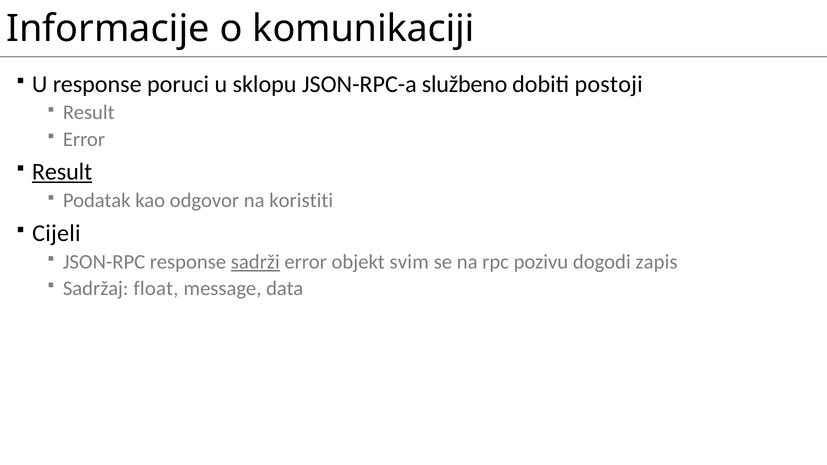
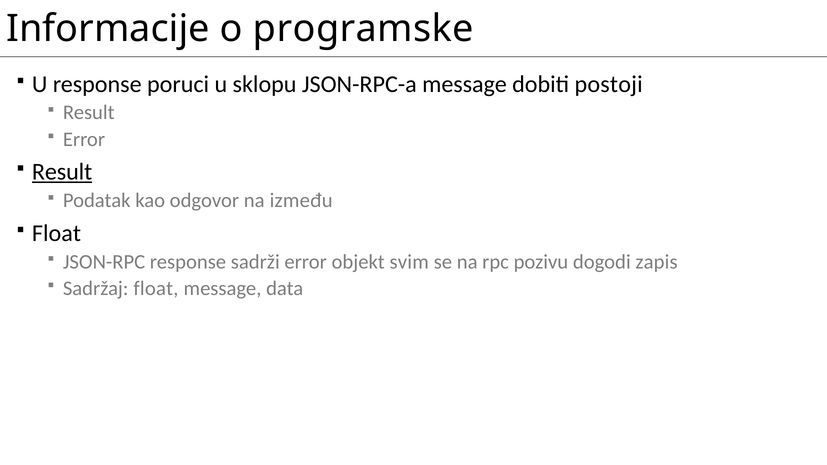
komunikaciji: komunikaciji -> programske
JSON-RPC-a službeno: službeno -> message
koristiti: koristiti -> između
Cijeli at (56, 233): Cijeli -> Float
sadrži underline: present -> none
